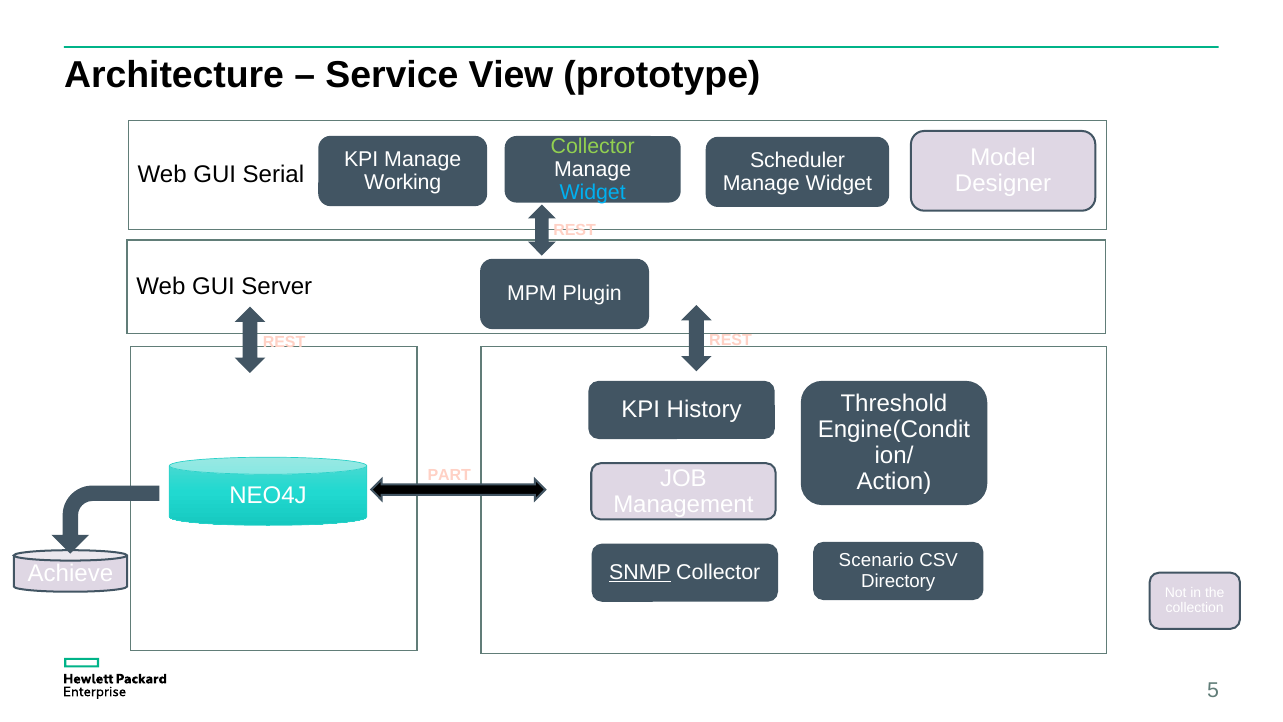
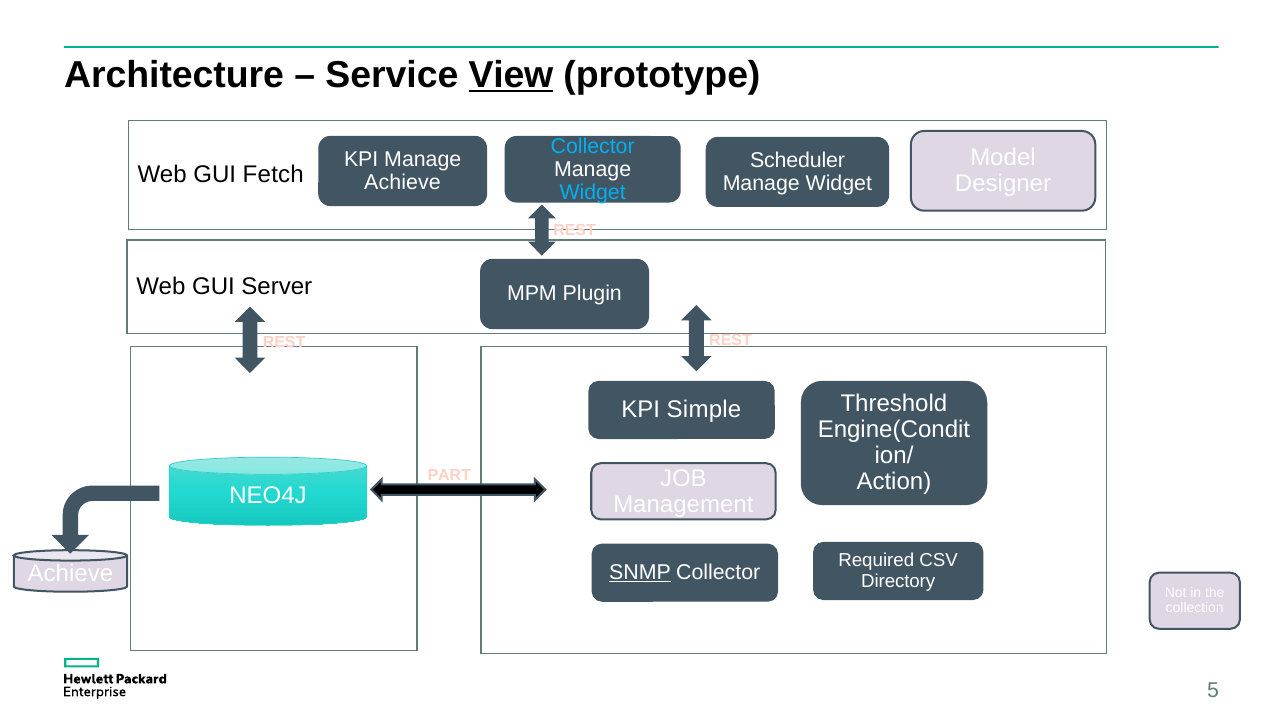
View underline: none -> present
Collector at (593, 146) colour: light green -> light blue
Serial: Serial -> Fetch
Working at (403, 182): Working -> Achieve
History: History -> Simple
Scenario: Scenario -> Required
